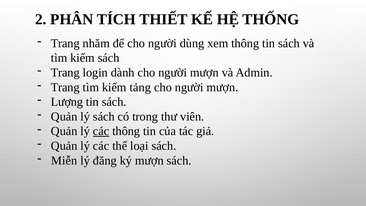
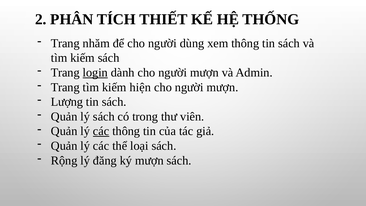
login underline: none -> present
tảng: tảng -> hiện
Miễn: Miễn -> Rộng
